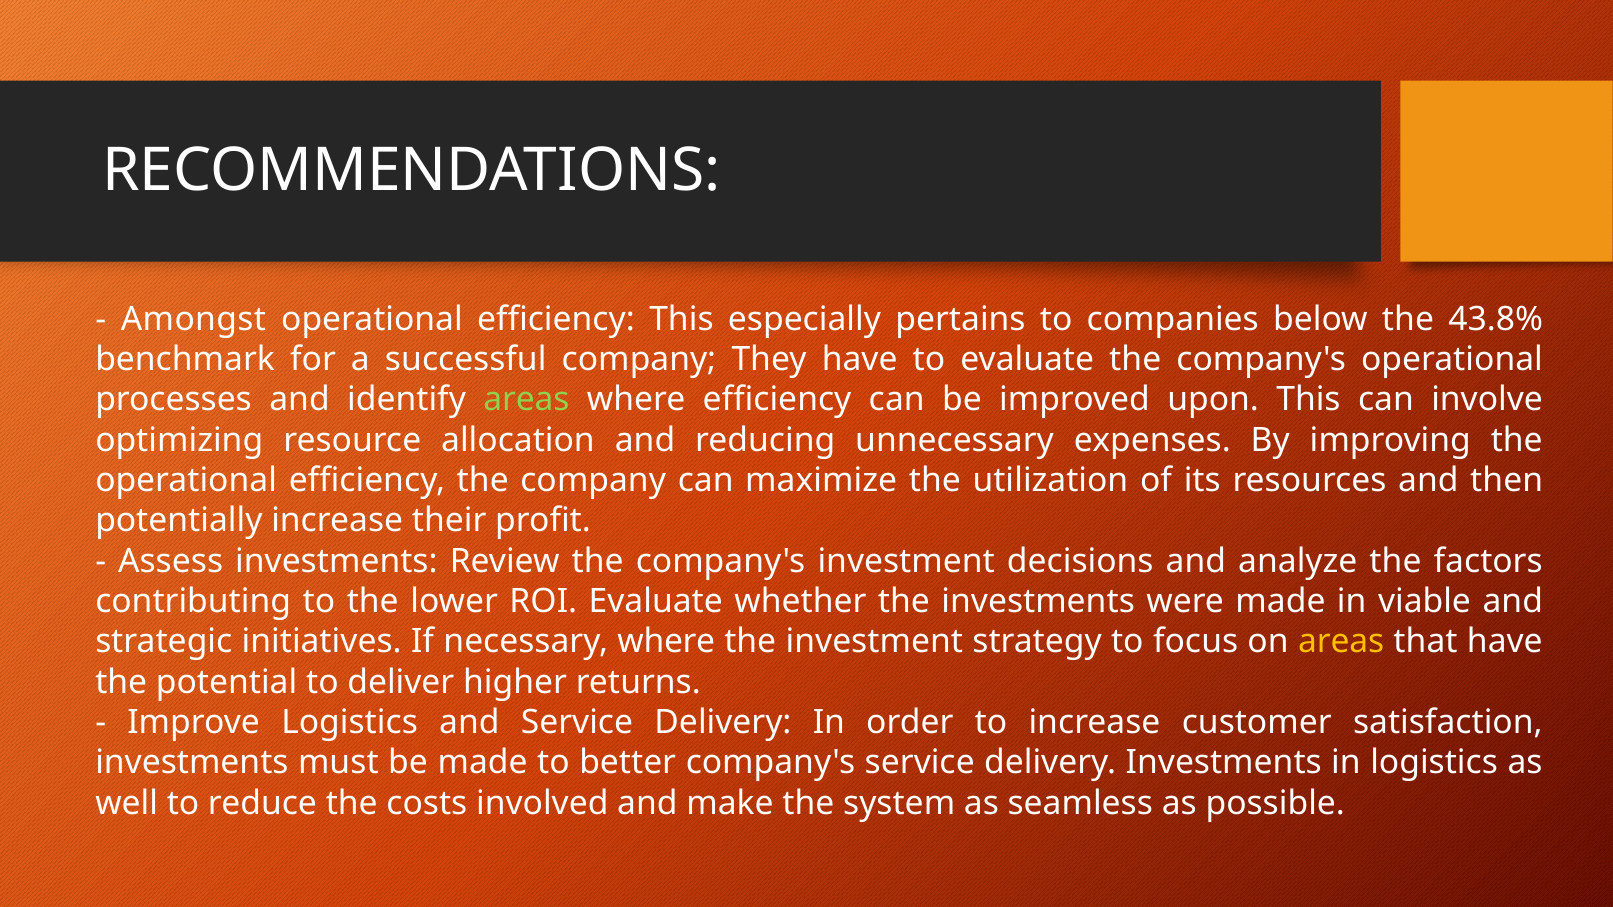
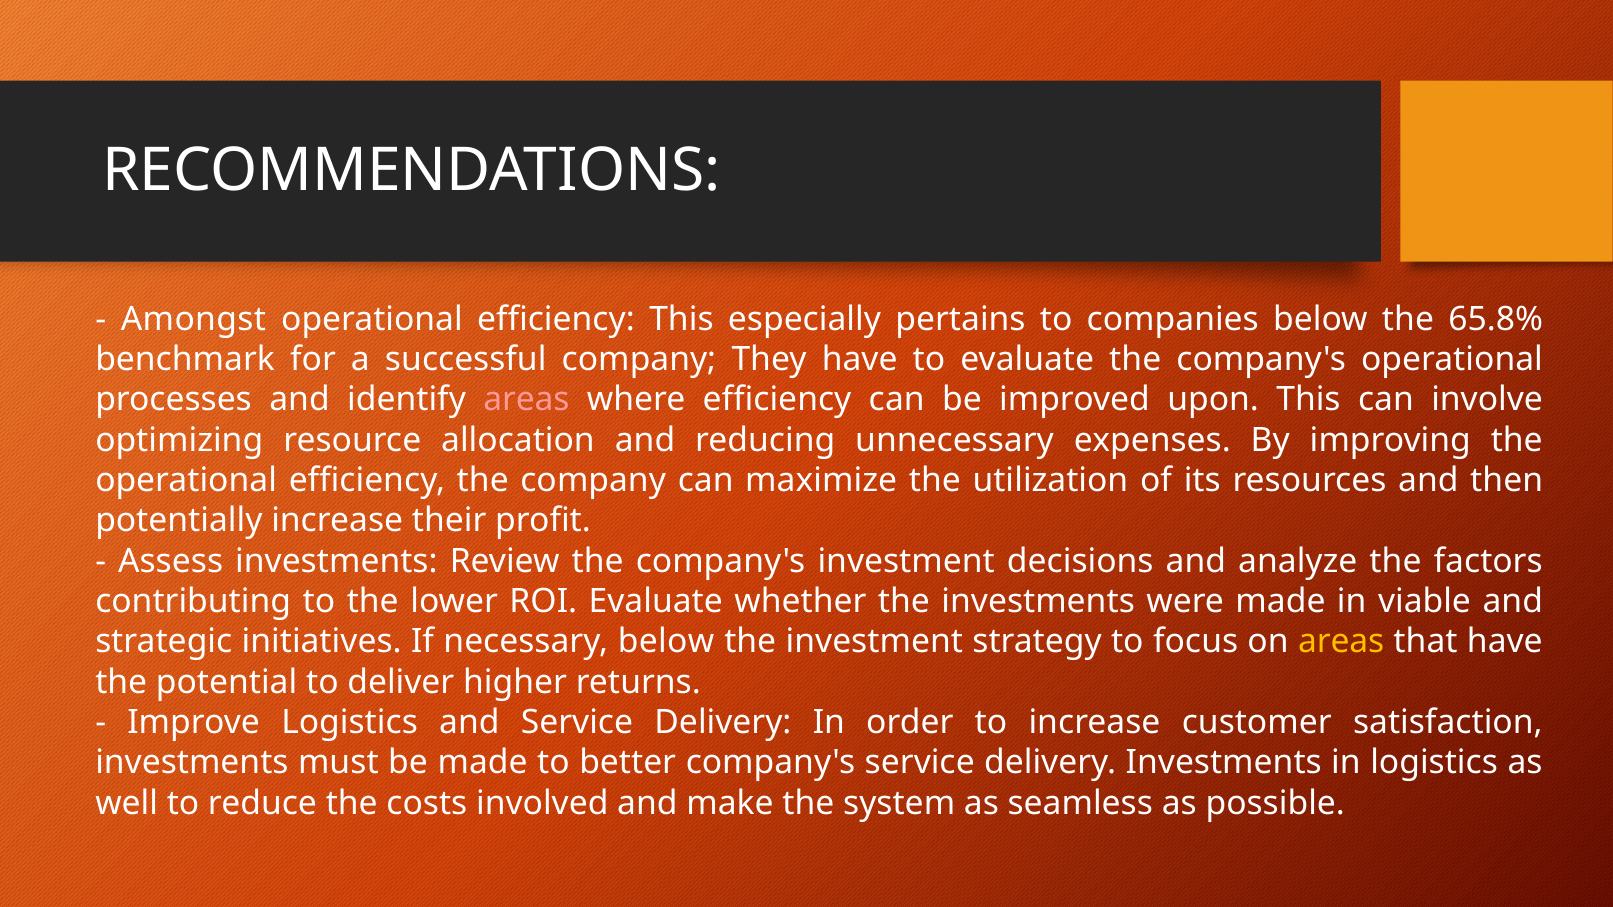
43.8%: 43.8% -> 65.8%
areas at (526, 400) colour: light green -> pink
necessary where: where -> below
